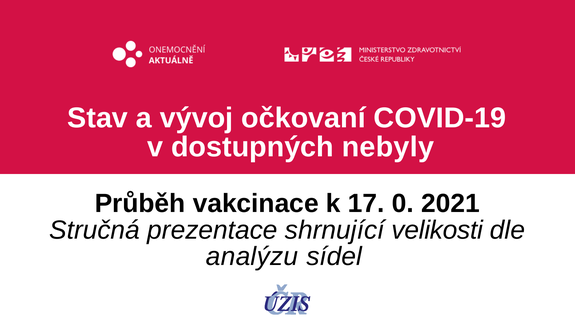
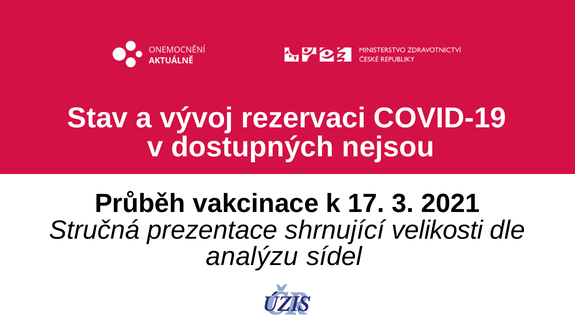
očkovaní: očkovaní -> rezervaci
nebyly: nebyly -> nejsou
0: 0 -> 3
